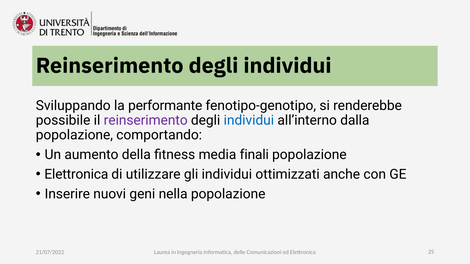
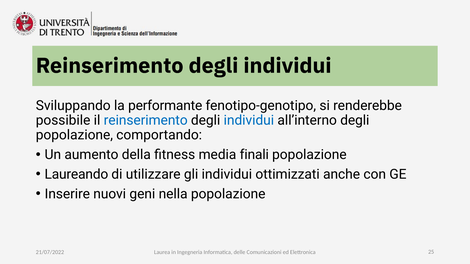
reinserimento at (146, 120) colour: purple -> blue
all’interno dalla: dalla -> degli
Elettronica at (76, 175): Elettronica -> Laureando
